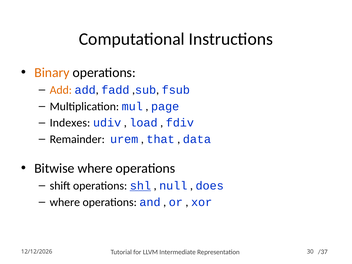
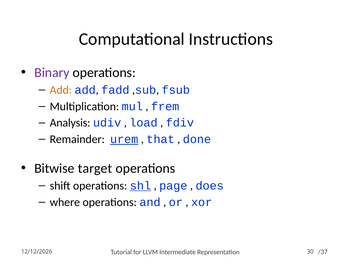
Binary colour: orange -> purple
page: page -> frem
Indexes: Indexes -> Analysis
urem underline: none -> present
data: data -> done
Bitwise where: where -> target
null: null -> page
